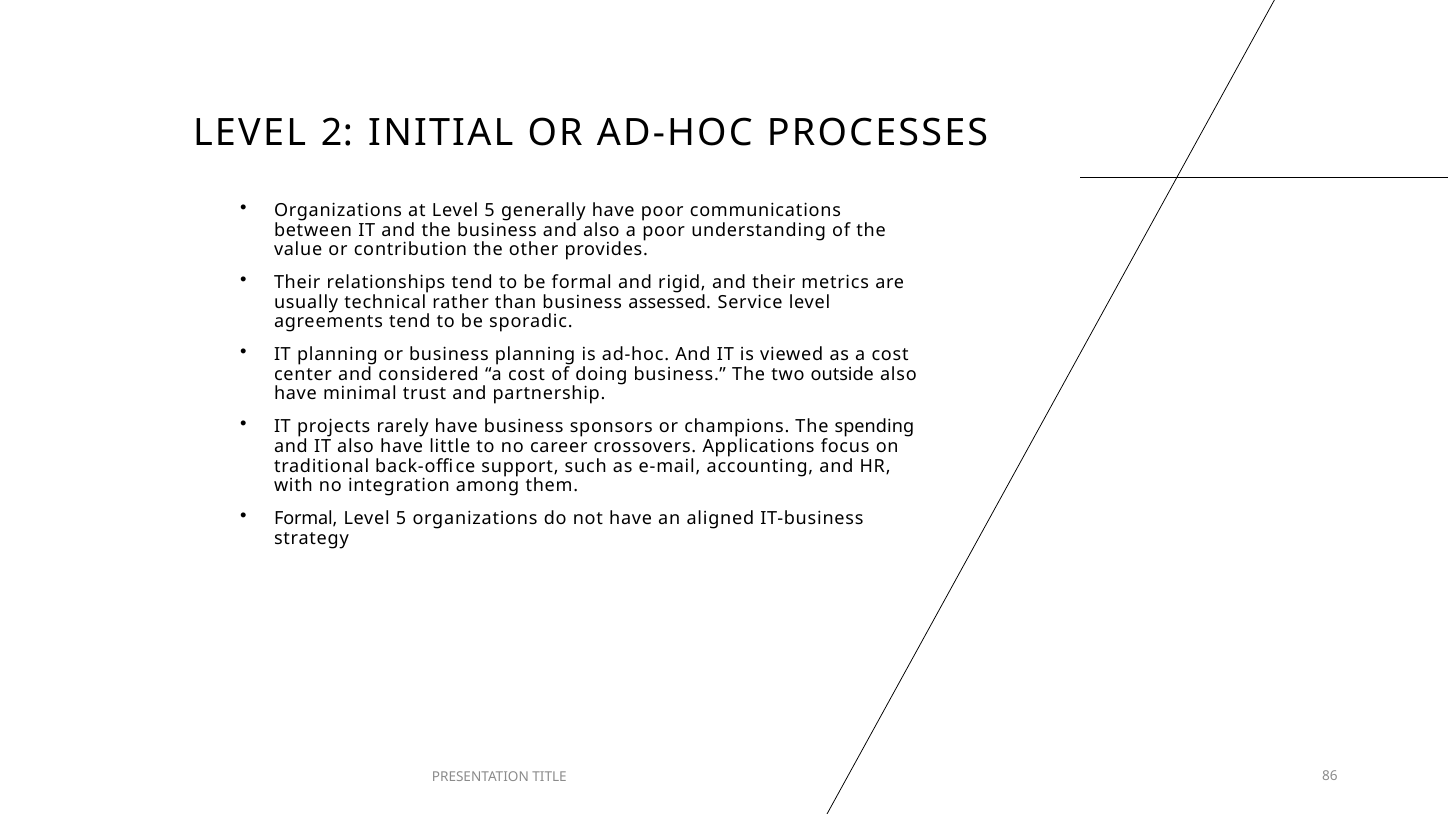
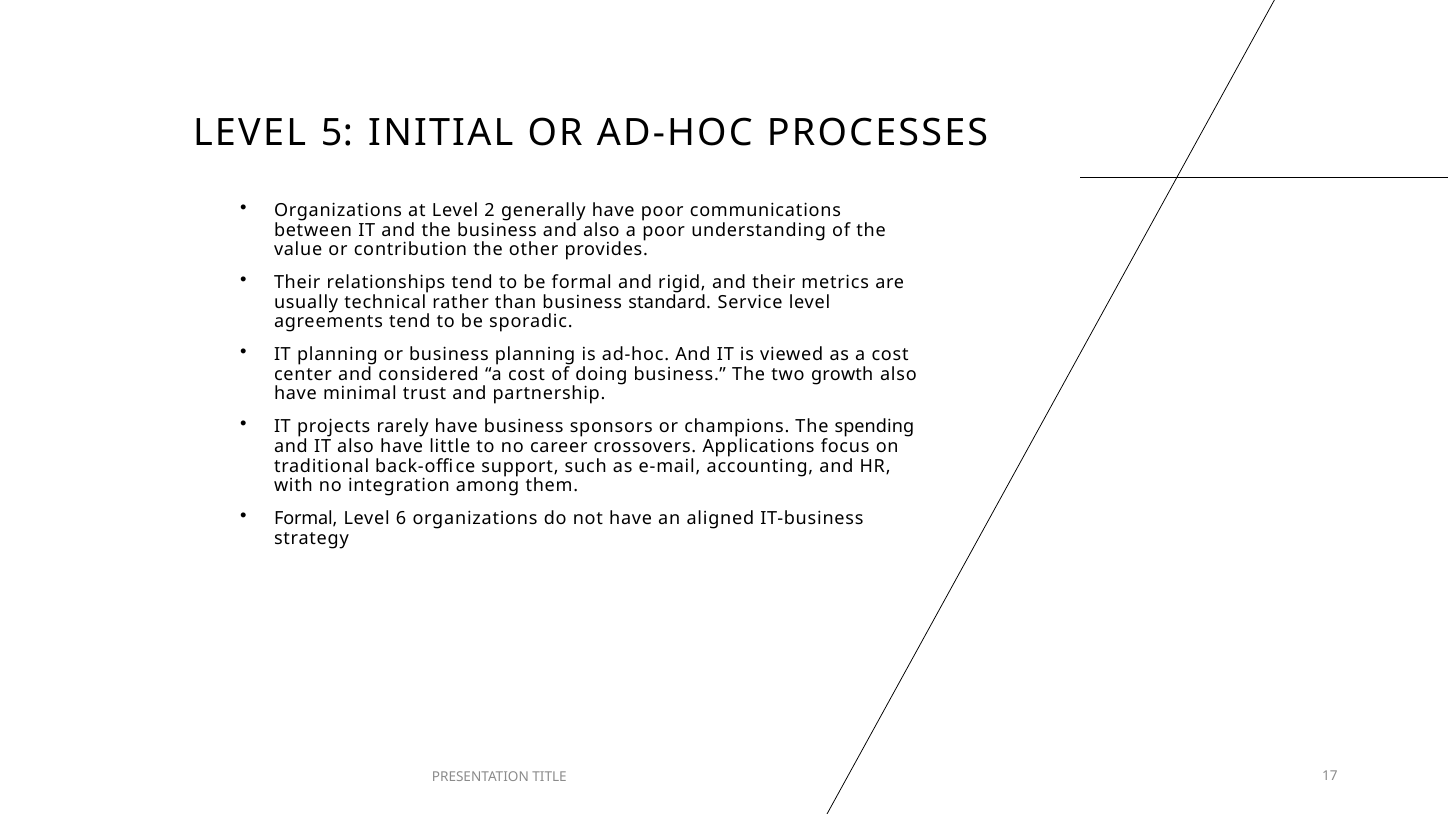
2: 2 -> 5
at Level 5: 5 -> 2
assessed: assessed -> standard
outside: outside -> growth
5 at (401, 519): 5 -> 6
86: 86 -> 17
